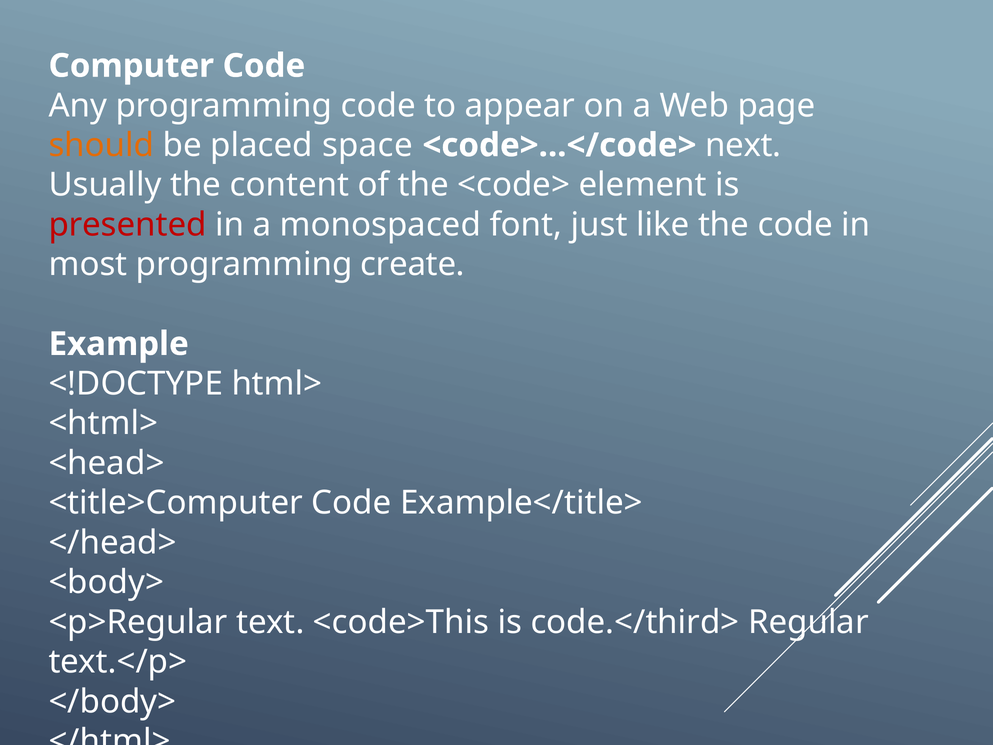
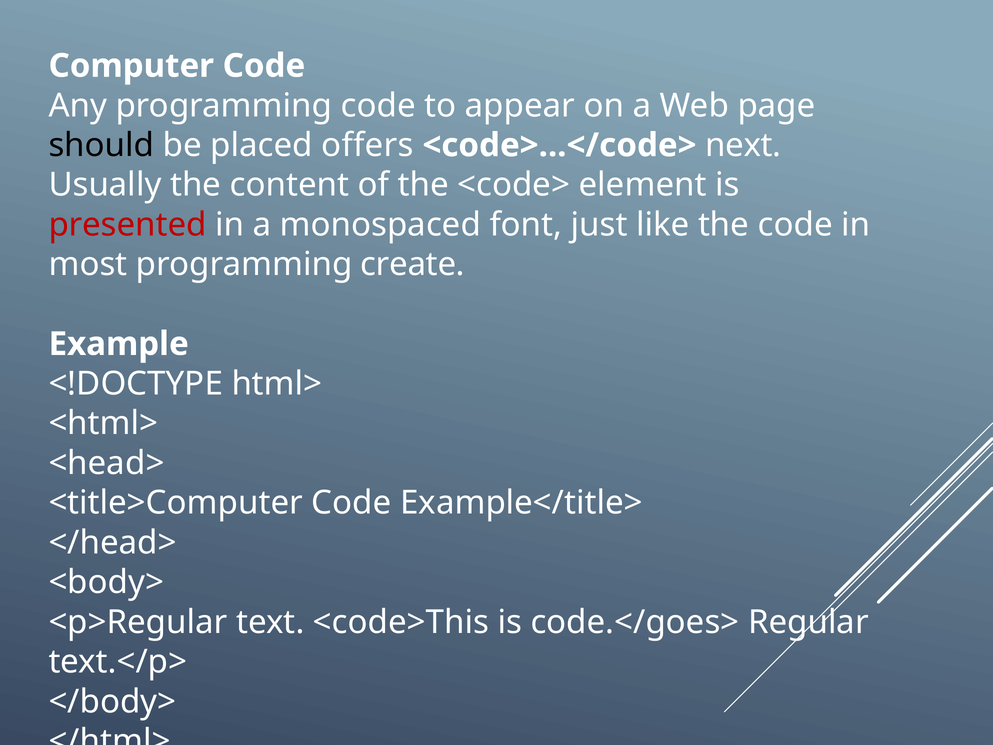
should colour: orange -> black
space: space -> offers
code.</third>: code.</third> -> code.</goes>
